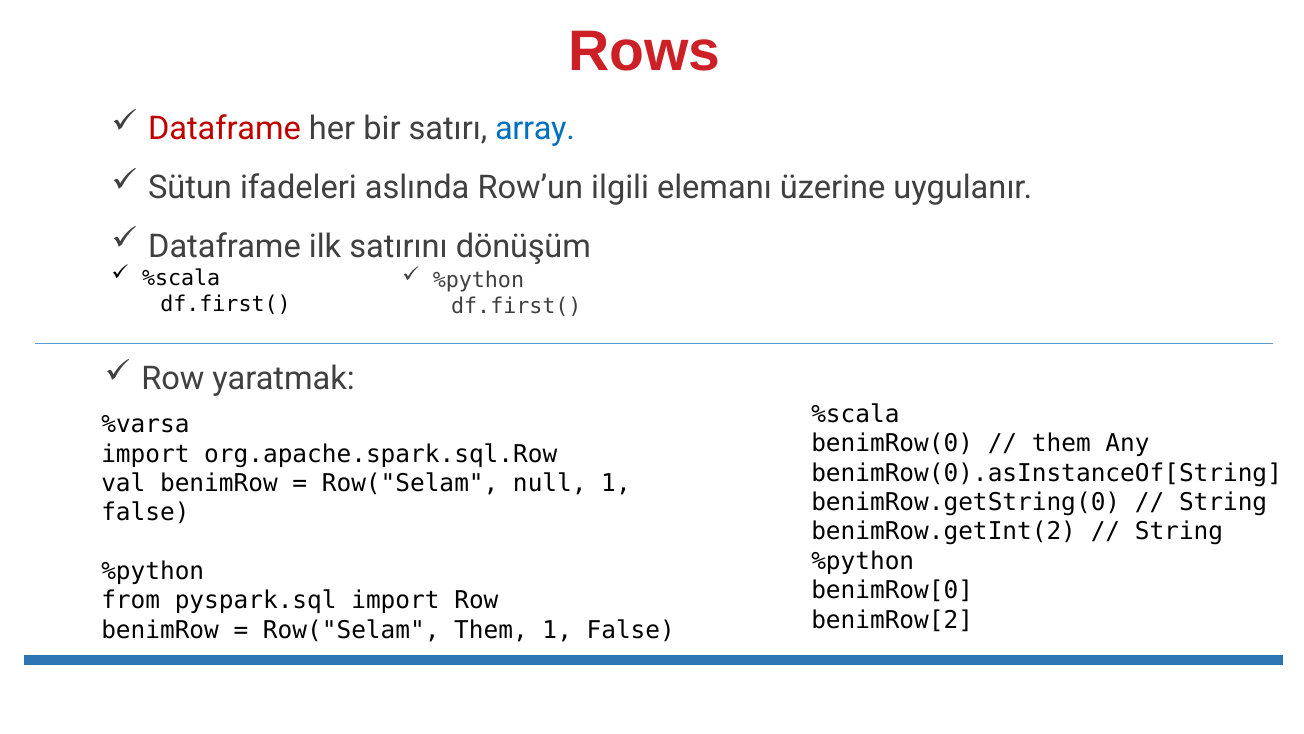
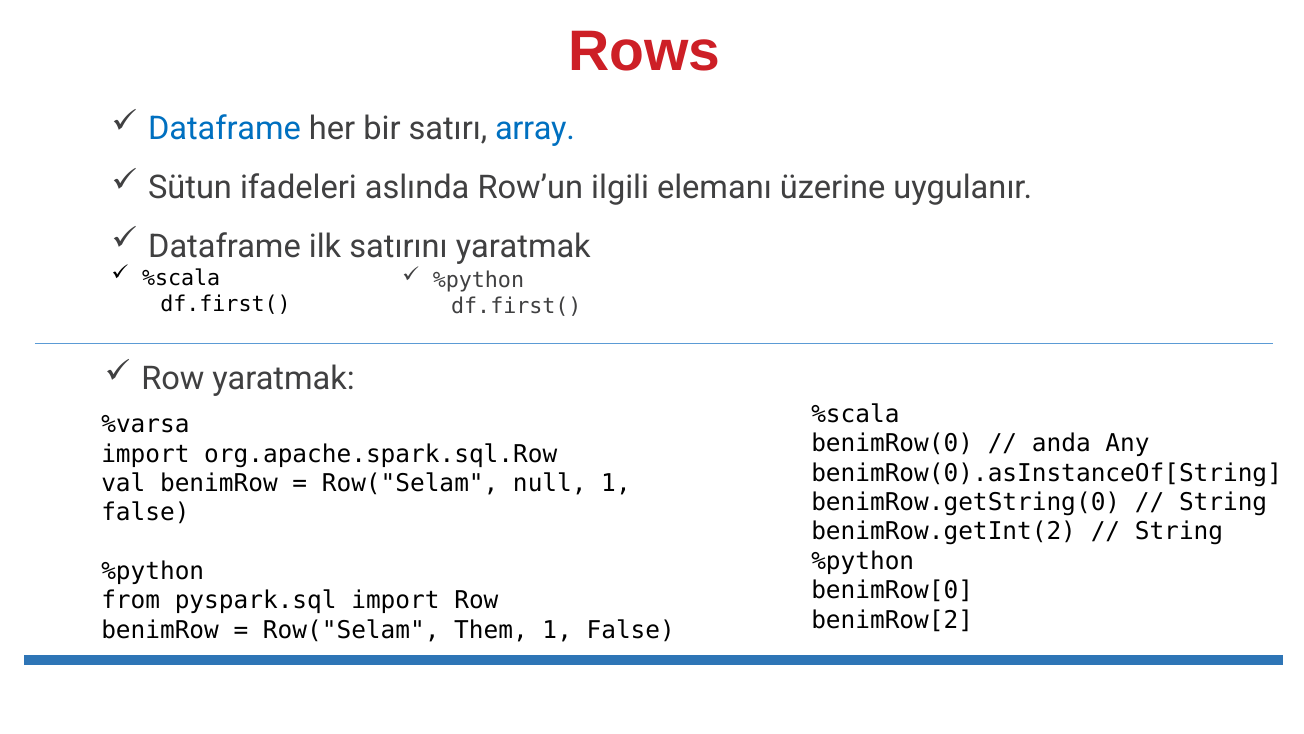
Dataframe at (225, 129) colour: red -> blue
satırını dönüşüm: dönüşüm -> yaratmak
them at (1061, 443): them -> anda
